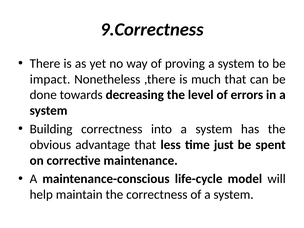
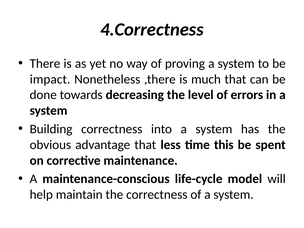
9.Correctness: 9.Correctness -> 4.Correctness
just: just -> this
